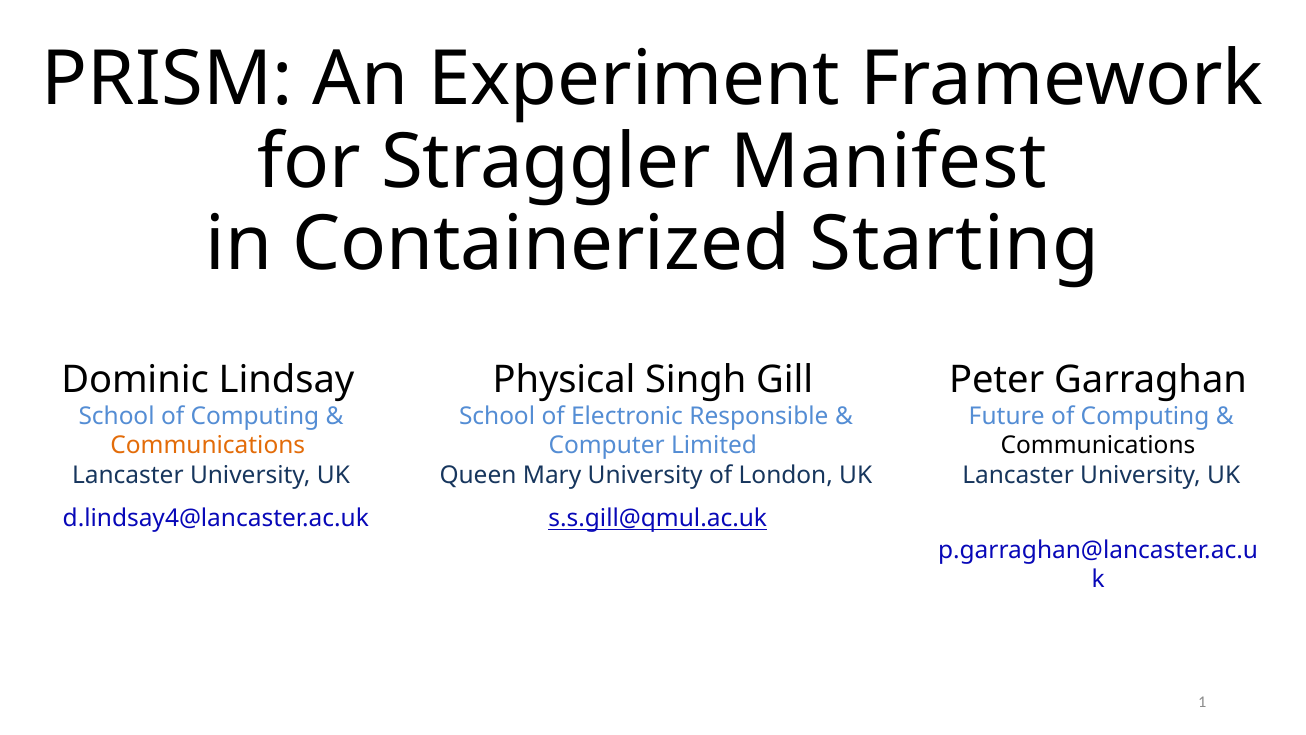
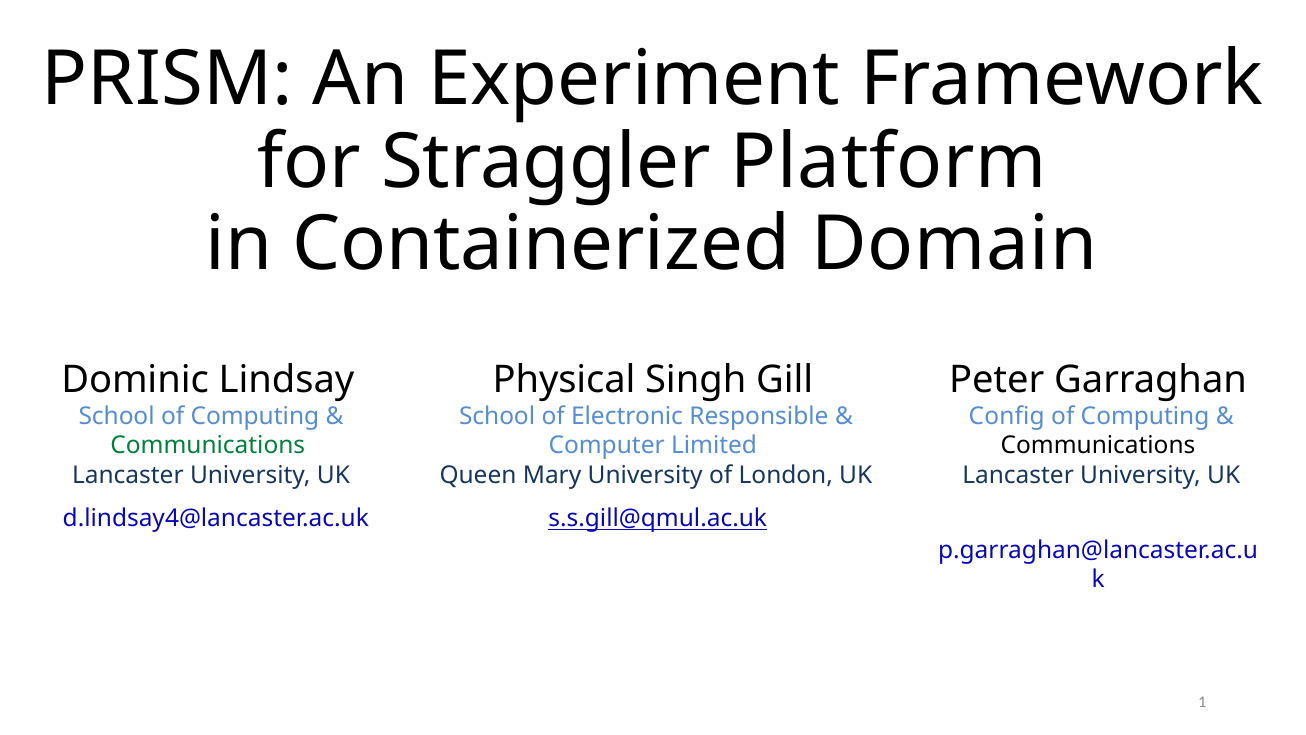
Manifest: Manifest -> Platform
Starting: Starting -> Domain
Future: Future -> Config
Communications at (208, 446) colour: orange -> green
